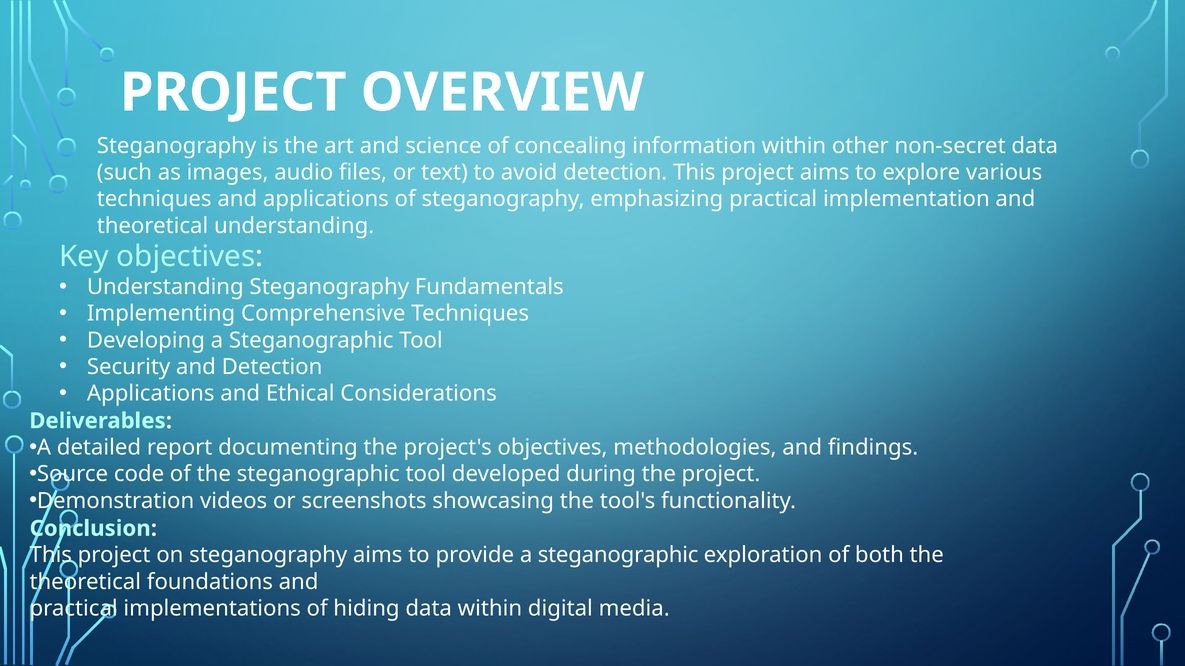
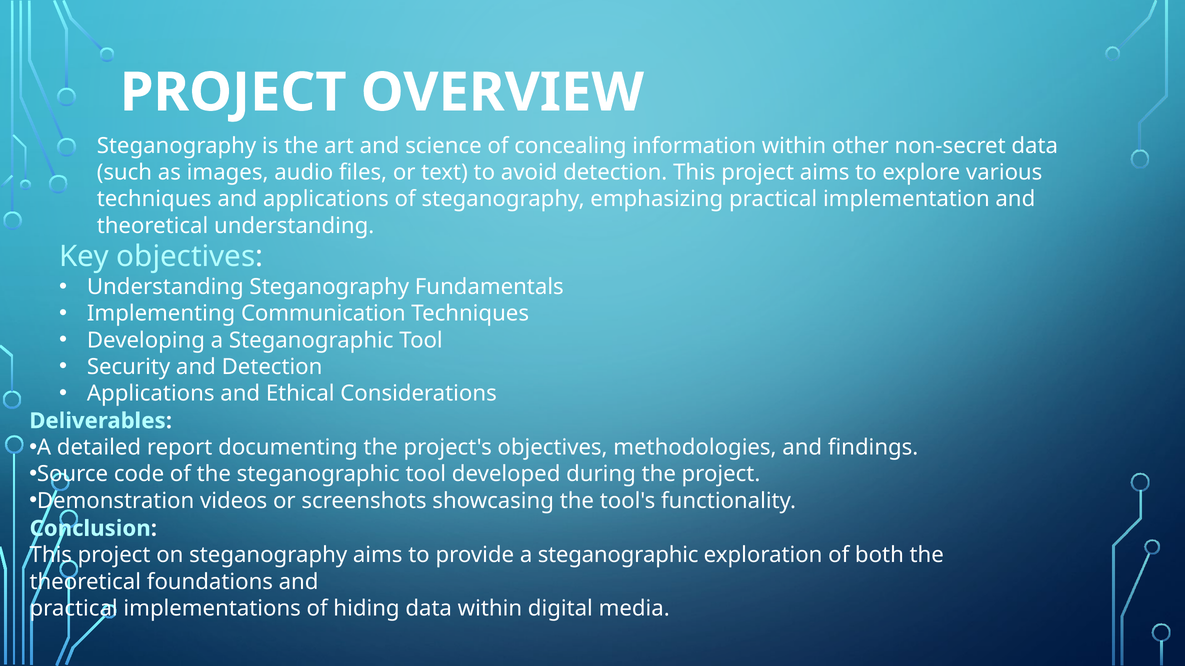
Comprehensive: Comprehensive -> Communication
